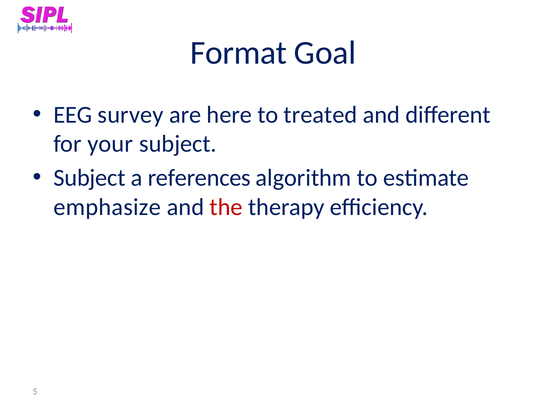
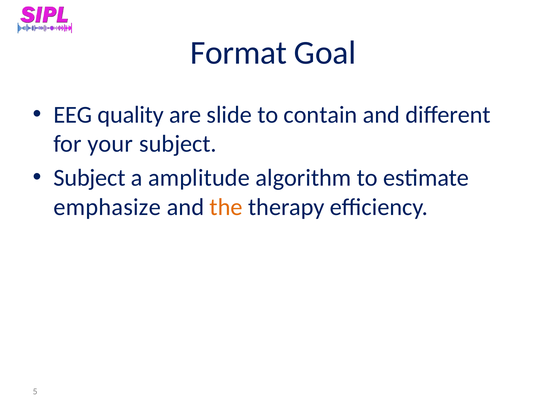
survey: survey -> quality
here: here -> slide
treated: treated -> contain
references: references -> amplitude
the colour: red -> orange
